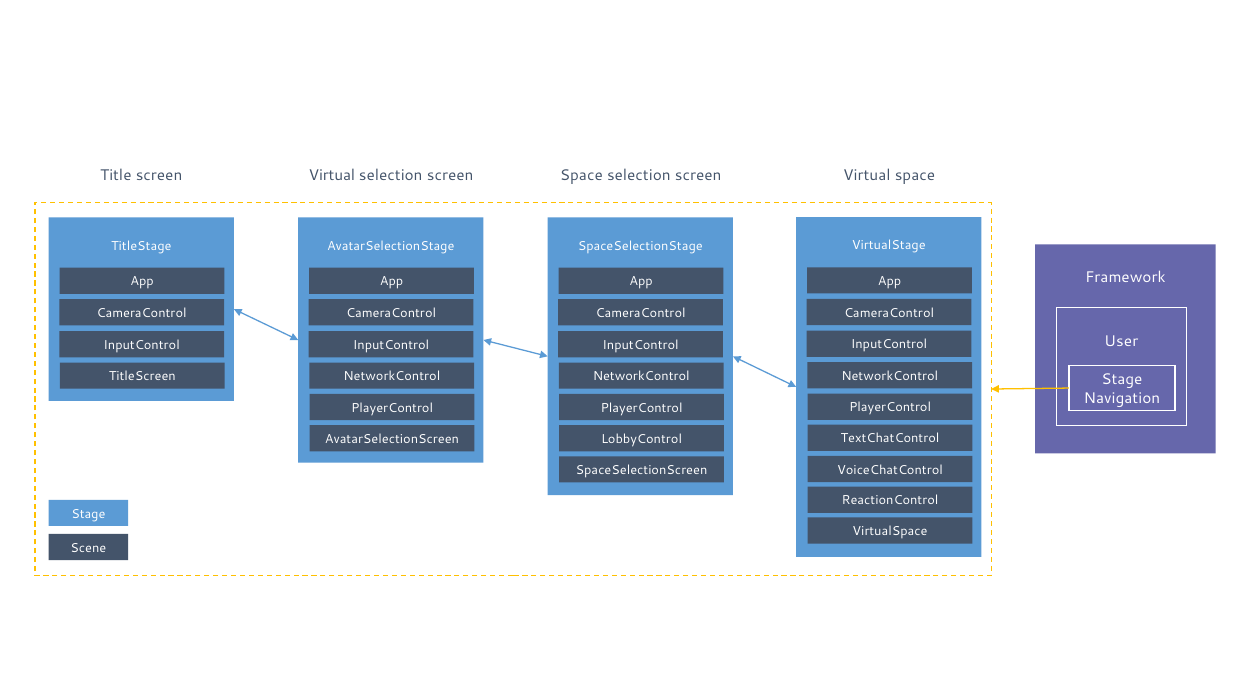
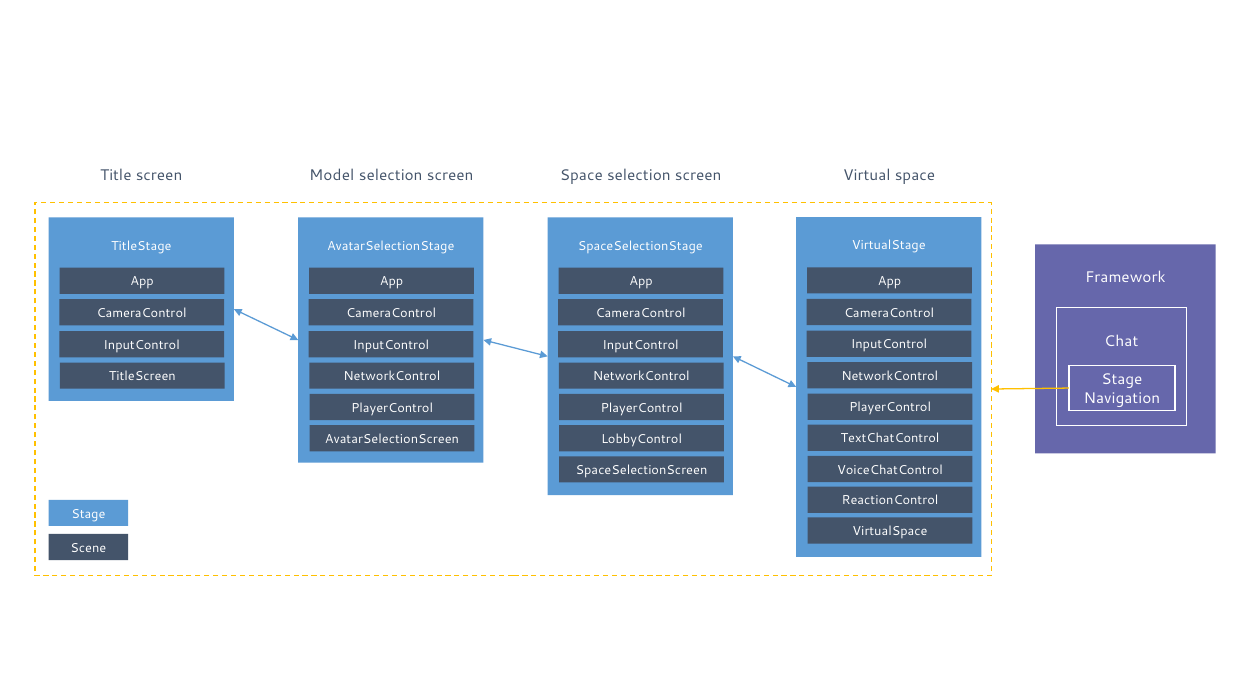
Title screen Virtual: Virtual -> Model
User: User -> Chat
